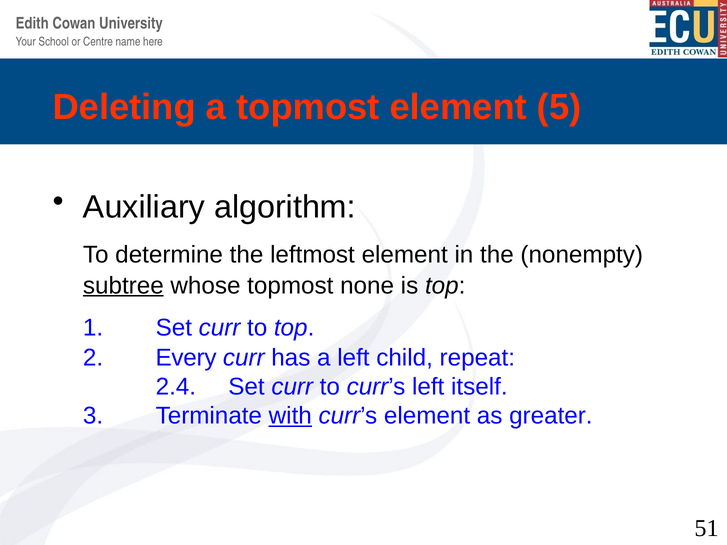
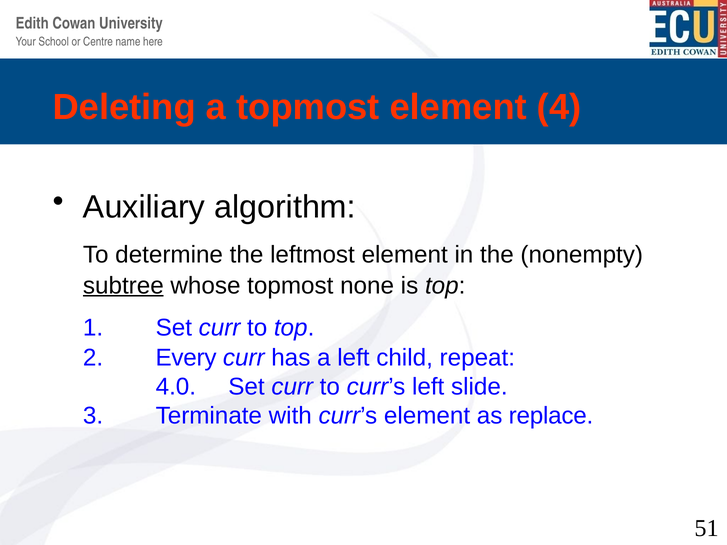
5: 5 -> 4
2.4: 2.4 -> 4.0
itself: itself -> slide
with underline: present -> none
greater: greater -> replace
